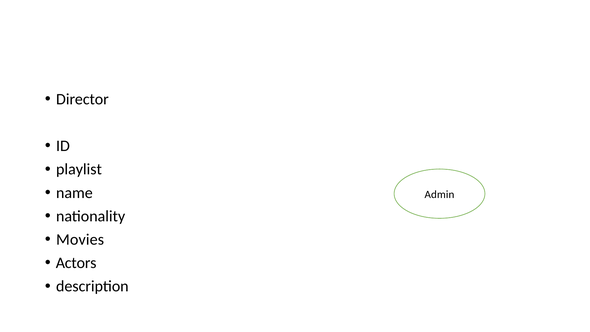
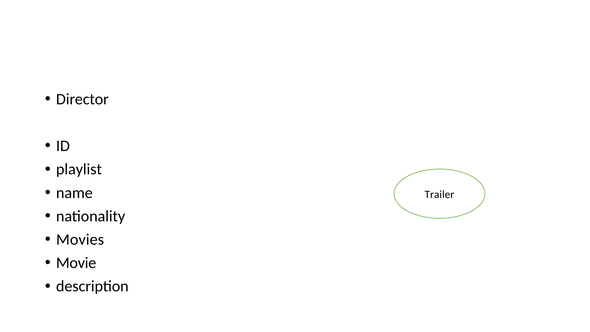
Admin: Admin -> Trailer
Actors: Actors -> Movie
